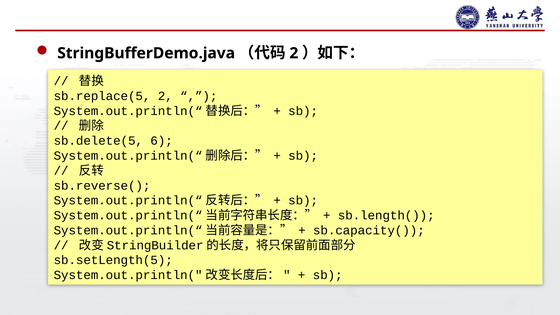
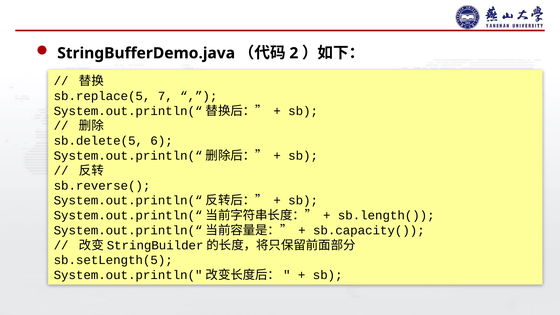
sb.replace(5 2: 2 -> 7
